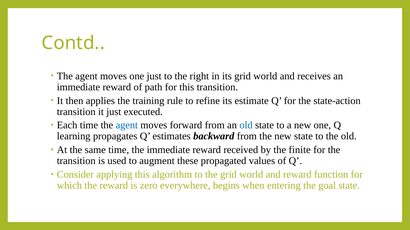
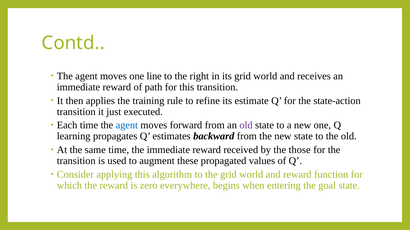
one just: just -> line
old at (246, 126) colour: blue -> purple
finite: finite -> those
